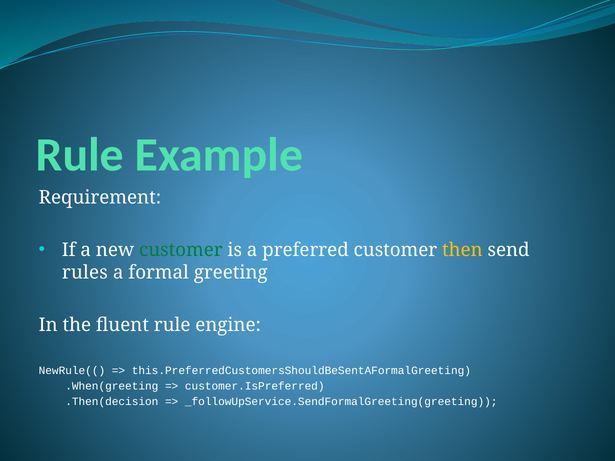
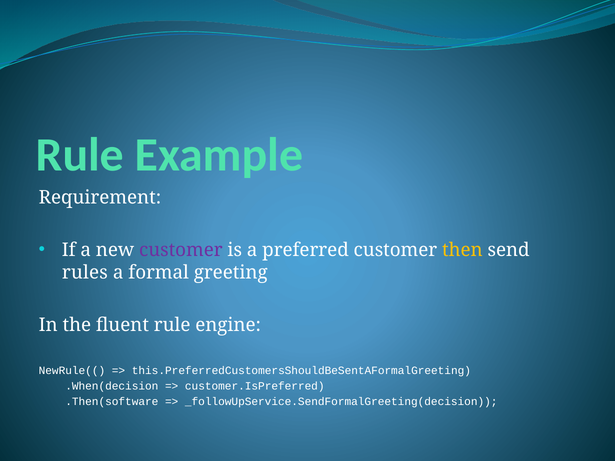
customer at (181, 250) colour: green -> purple
.When(greeting: .When(greeting -> .When(decision
.Then(decision: .Then(decision -> .Then(software
_followUpService.SendFormalGreeting(greeting: _followUpService.SendFormalGreeting(greeting -> _followUpService.SendFormalGreeting(decision
